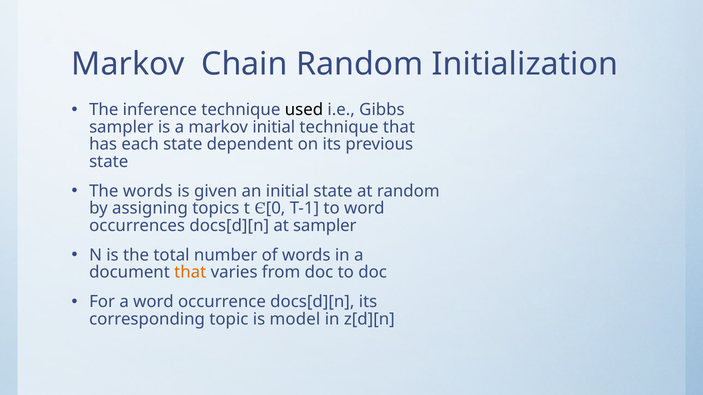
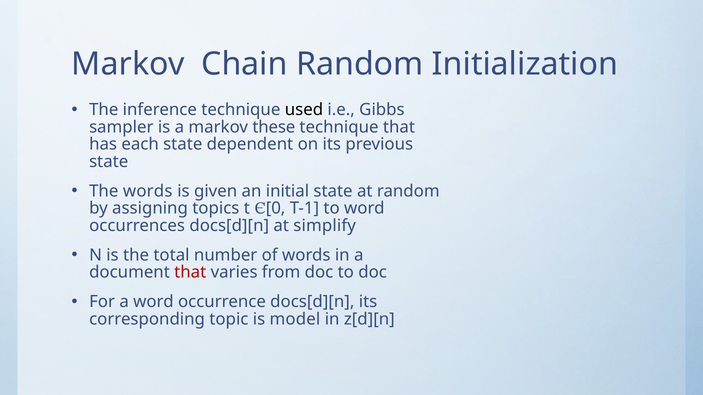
markov initial: initial -> these
at sampler: sampler -> simplify
that at (190, 273) colour: orange -> red
